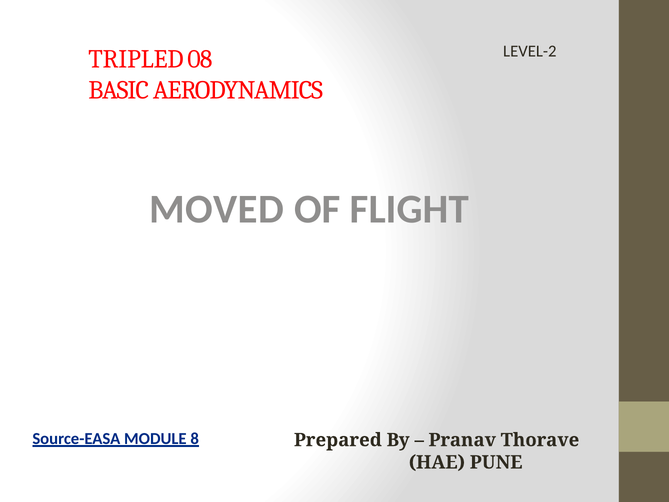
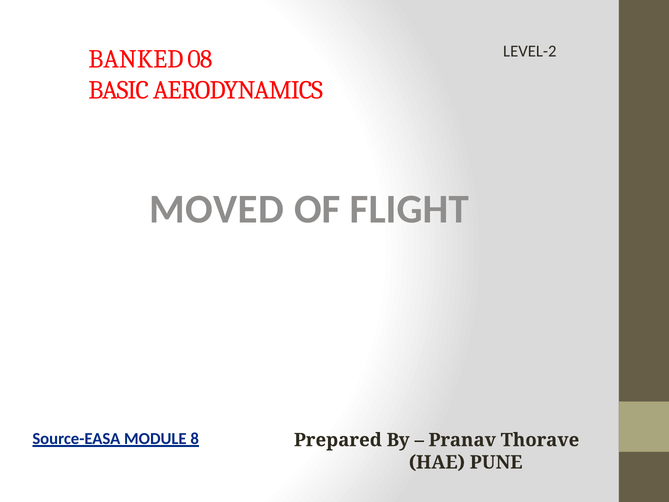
TRIPLED: TRIPLED -> BANKED
